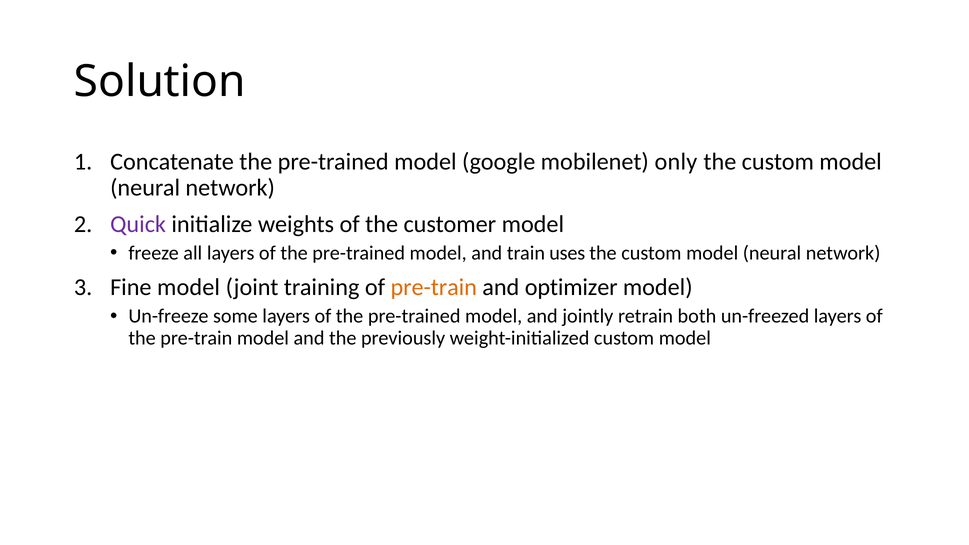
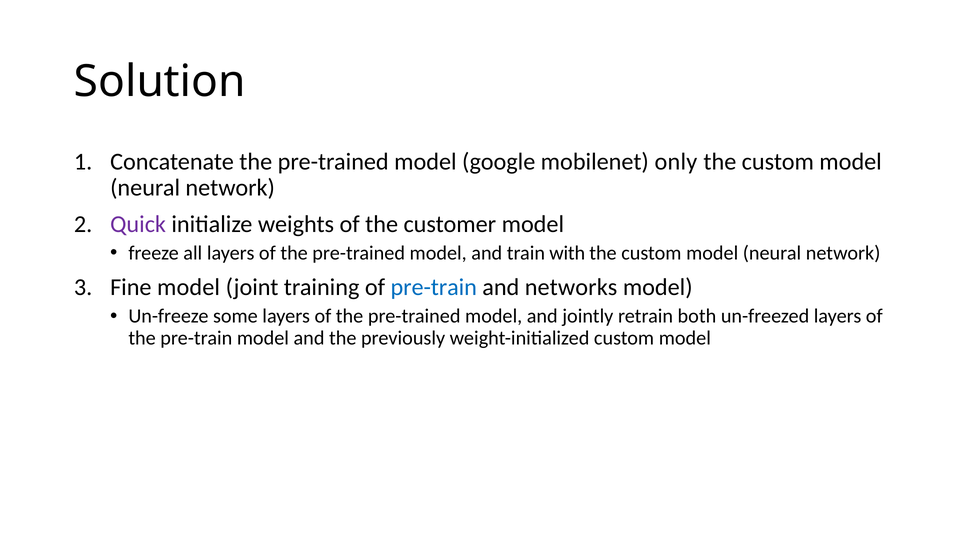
uses: uses -> with
pre-train at (434, 287) colour: orange -> blue
optimizer: optimizer -> networks
